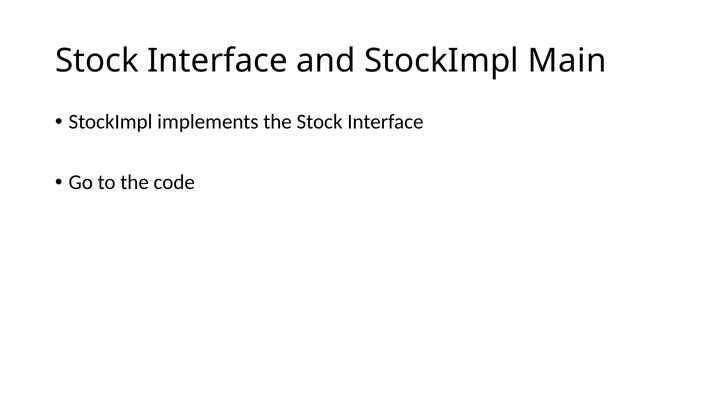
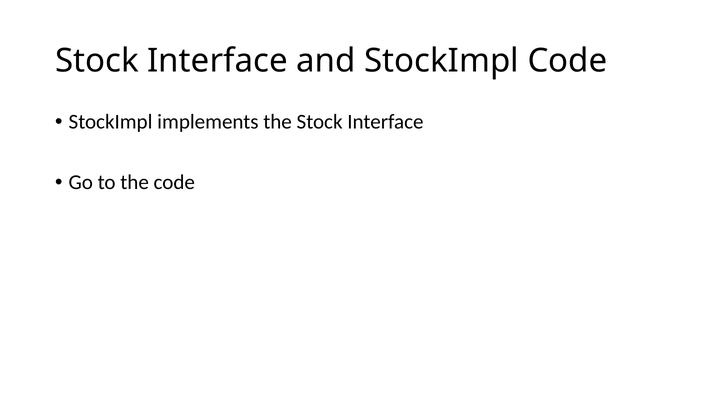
StockImpl Main: Main -> Code
